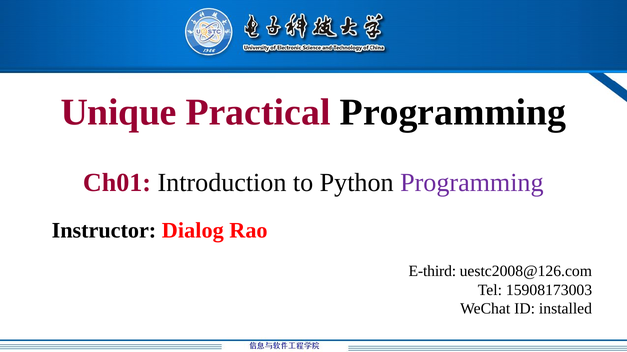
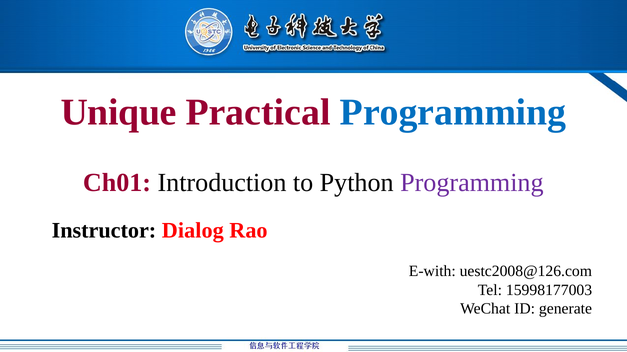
Programming at (453, 112) colour: black -> blue
E-third: E-third -> E-with
15908173003: 15908173003 -> 15998177003
installed: installed -> generate
